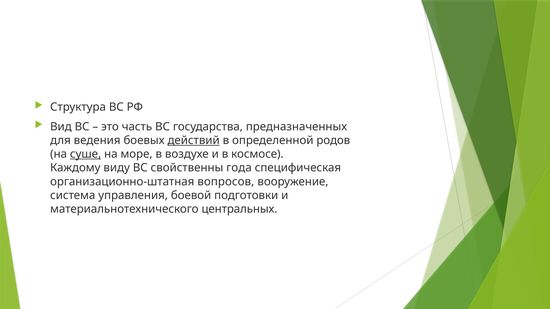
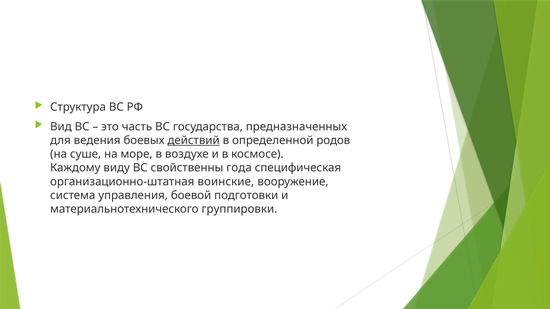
суше underline: present -> none
вопросов: вопросов -> воинские
центральных: центральных -> группировки
